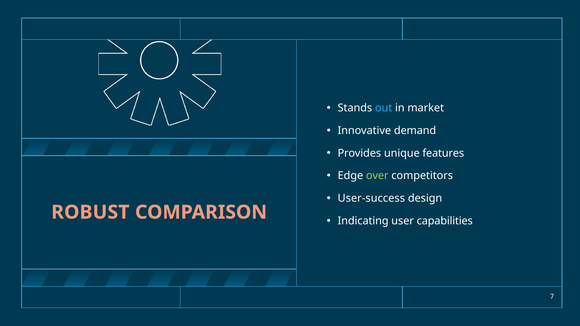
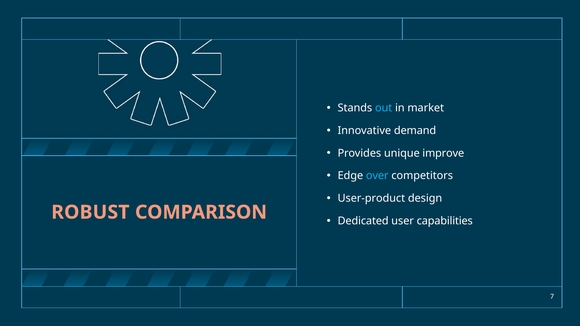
features: features -> improve
over colour: light green -> light blue
User-success: User-success -> User-product
Indicating: Indicating -> Dedicated
